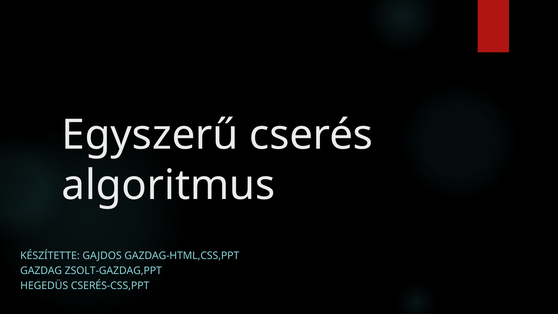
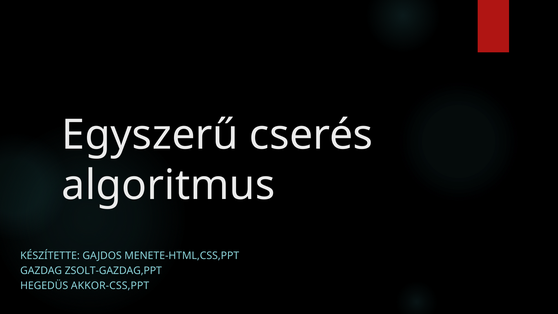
GAZDAG-HTML,CSS,PPT: GAZDAG-HTML,CSS,PPT -> MENETE-HTML,CSS,PPT
CSERÉS-CSS,PPT: CSERÉS-CSS,PPT -> AKKOR-CSS,PPT
